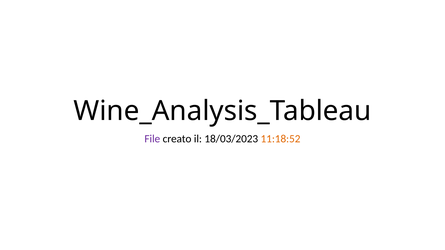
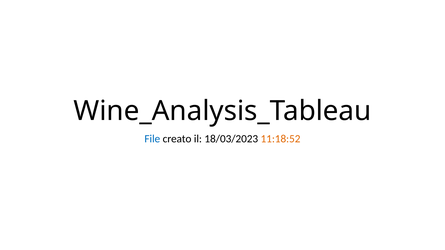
File colour: purple -> blue
